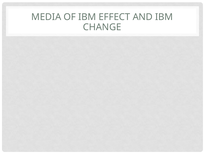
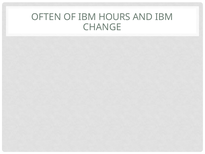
MEDIA: MEDIA -> OFTEN
EFFECT: EFFECT -> HOURS
